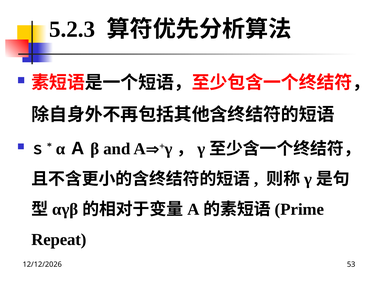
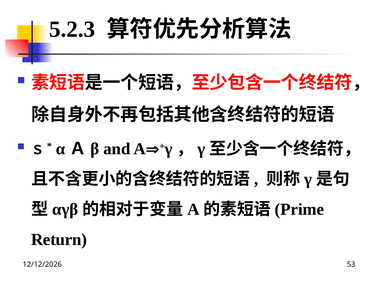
Repeat: Repeat -> Return
